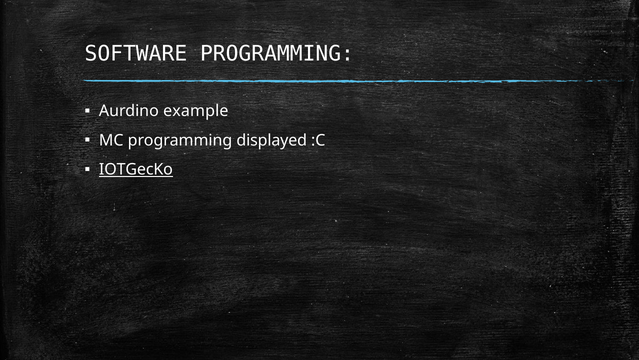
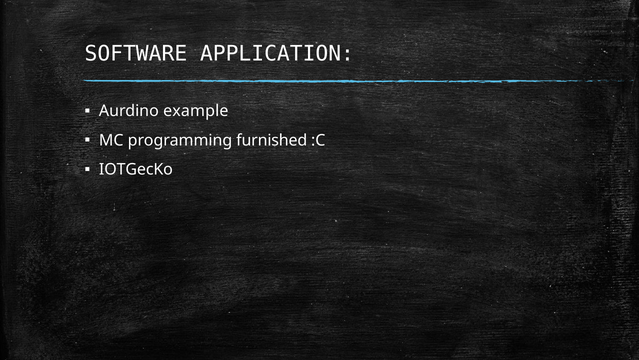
SOFTWARE PROGRAMMING: PROGRAMMING -> APPLICATION
displayed: displayed -> furnished
IOTGecKo underline: present -> none
